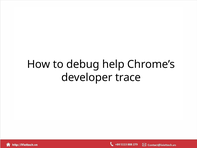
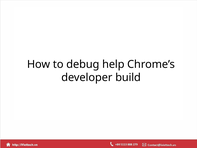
trace: trace -> build
